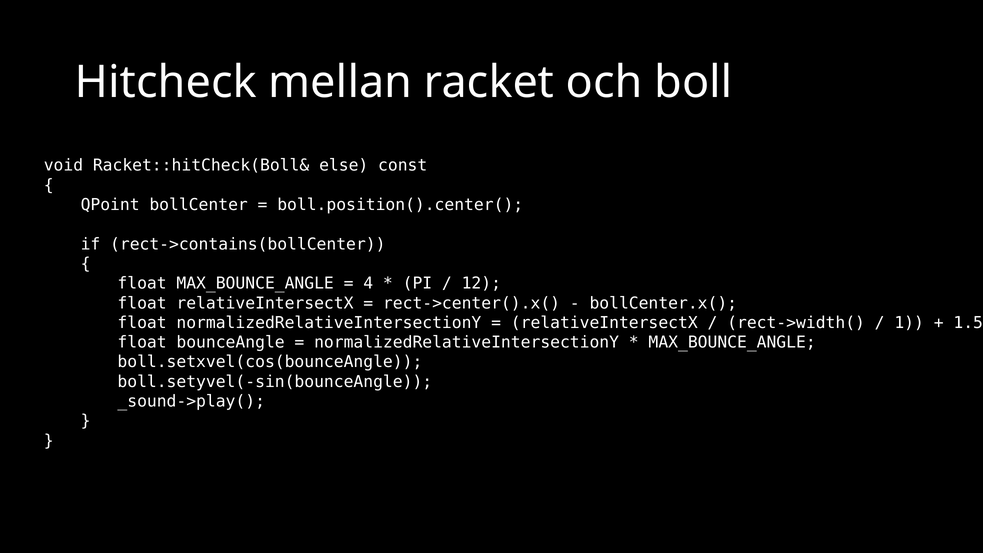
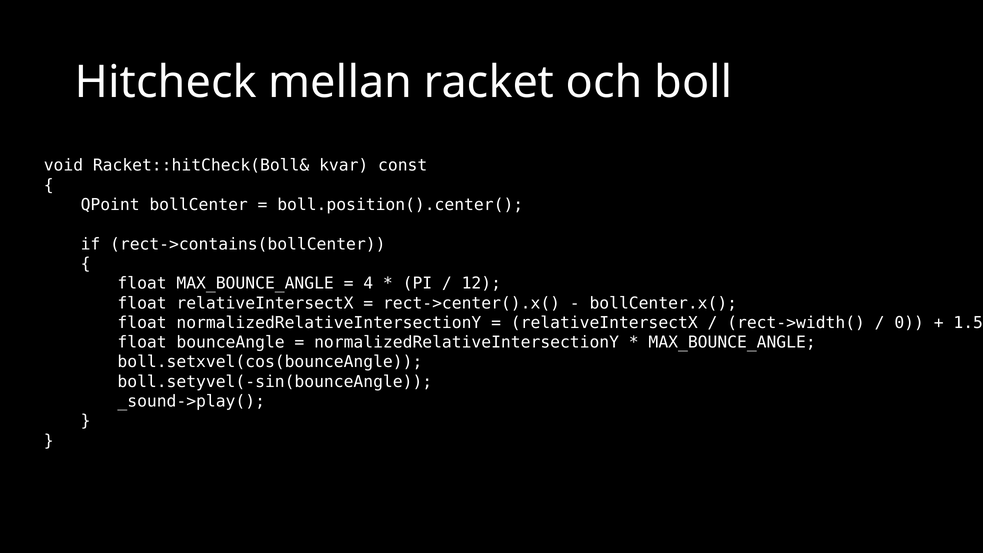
else: else -> kvar
1: 1 -> 0
